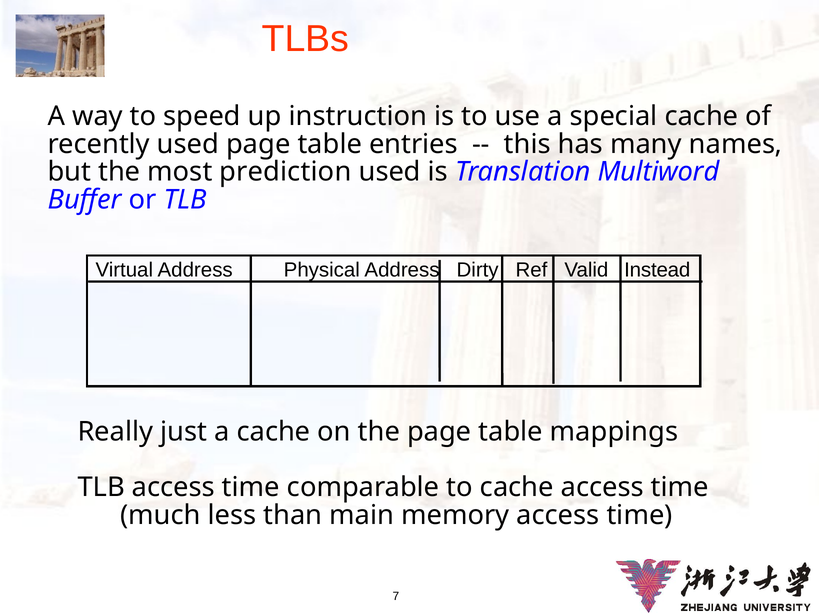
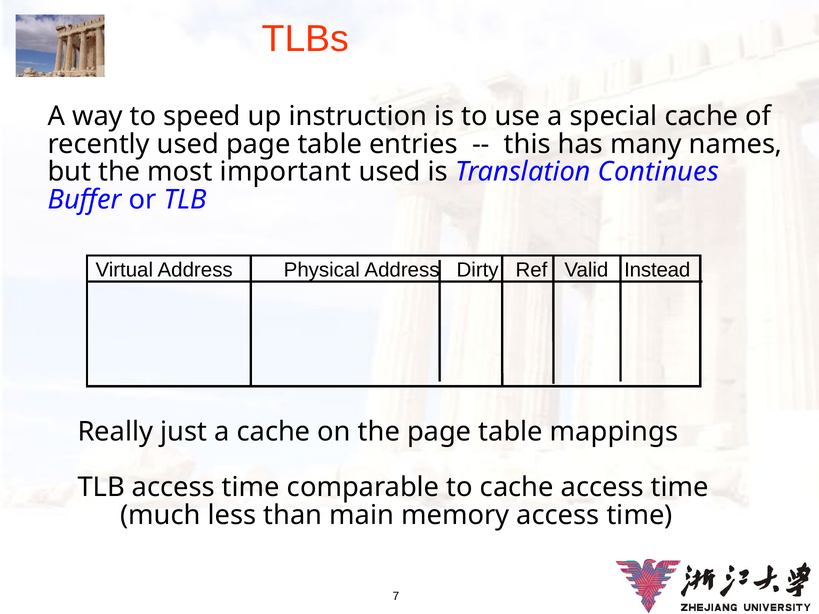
prediction: prediction -> important
Multiword: Multiword -> Continues
